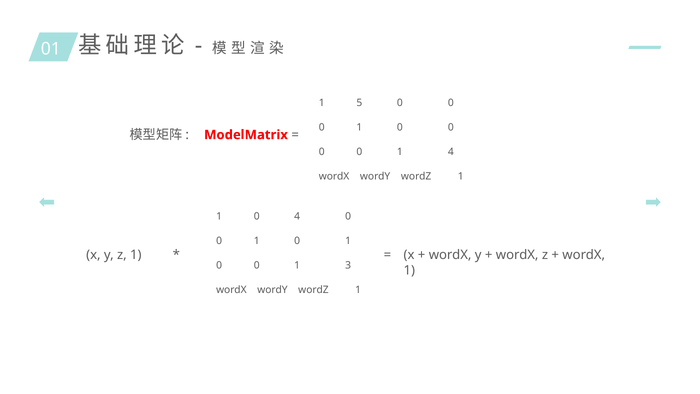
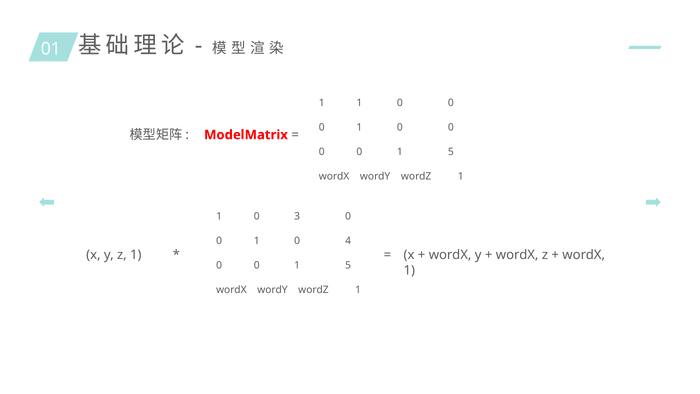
1 5: 5 -> 1
4 at (451, 152): 4 -> 5
0 4: 4 -> 3
1 0 1: 1 -> 4
3 at (348, 265): 3 -> 5
